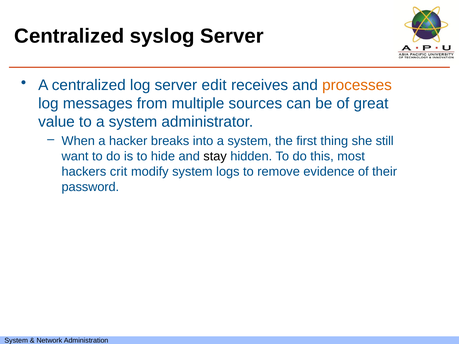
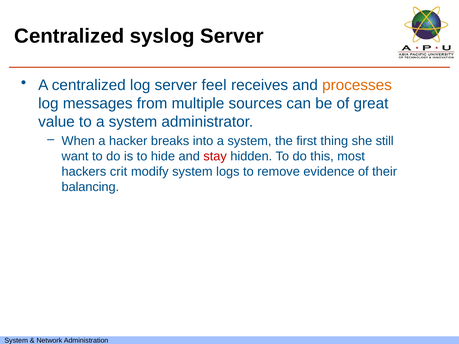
edit: edit -> feel
stay colour: black -> red
password: password -> balancing
